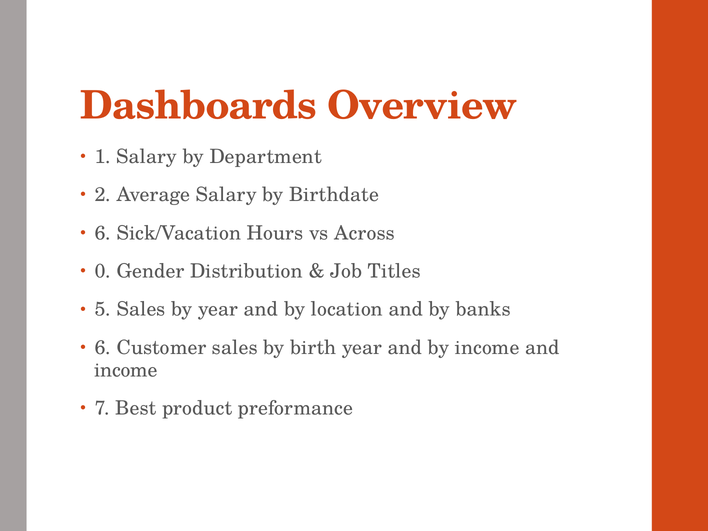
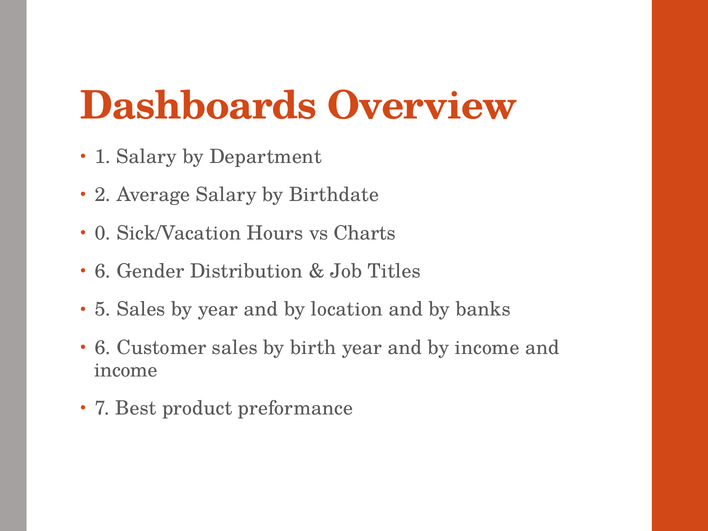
6 at (103, 233): 6 -> 0
Across: Across -> Charts
0 at (103, 271): 0 -> 6
